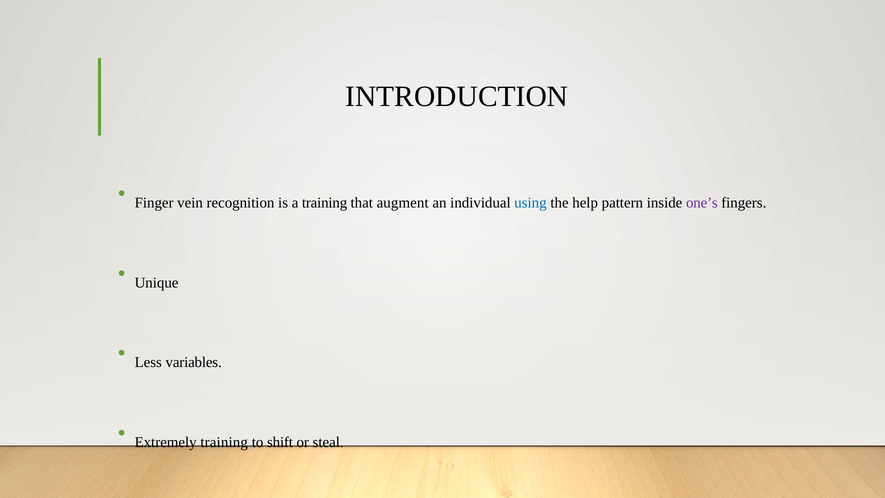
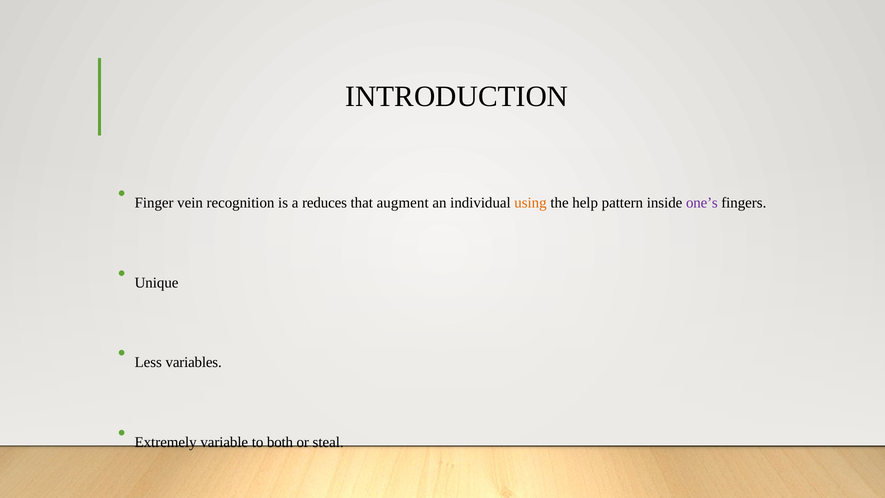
a training: training -> reduces
using colour: blue -> orange
Extremely training: training -> variable
shift: shift -> both
